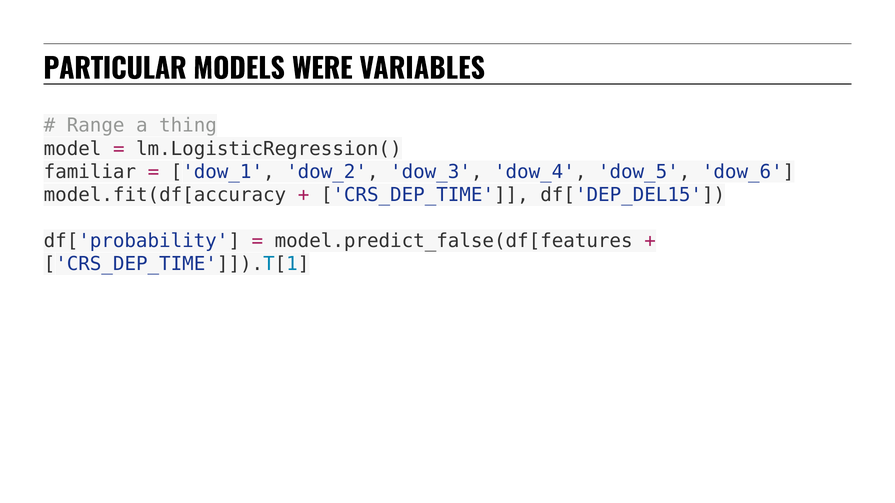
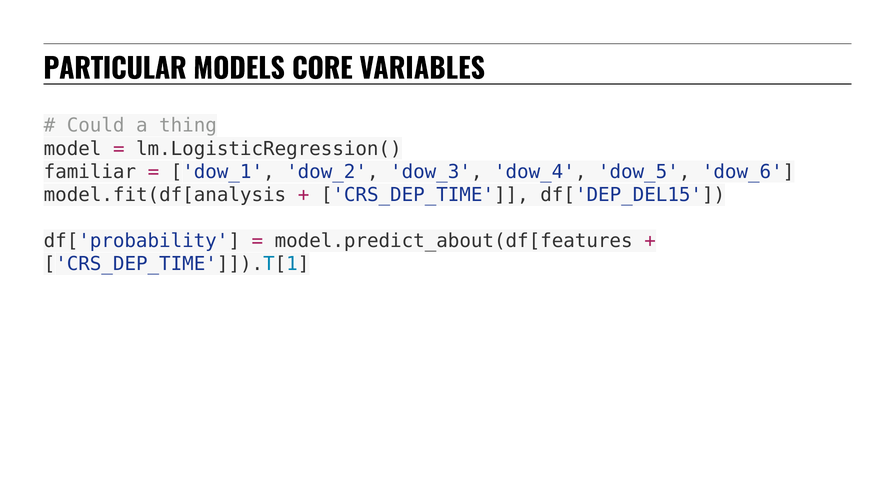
WERE: WERE -> CORE
Range: Range -> Could
model.fit(df[accuracy: model.fit(df[accuracy -> model.fit(df[analysis
model.predict_false(df[features: model.predict_false(df[features -> model.predict_about(df[features
